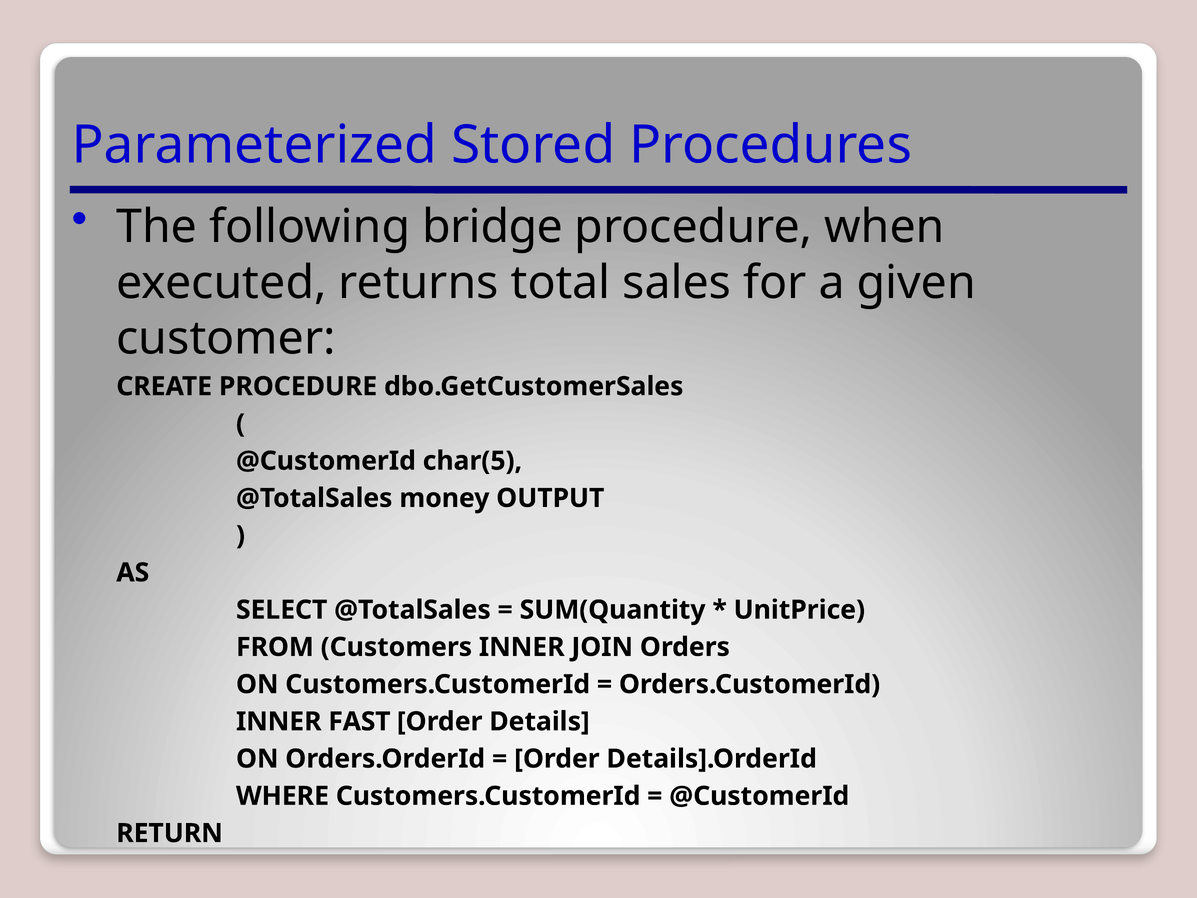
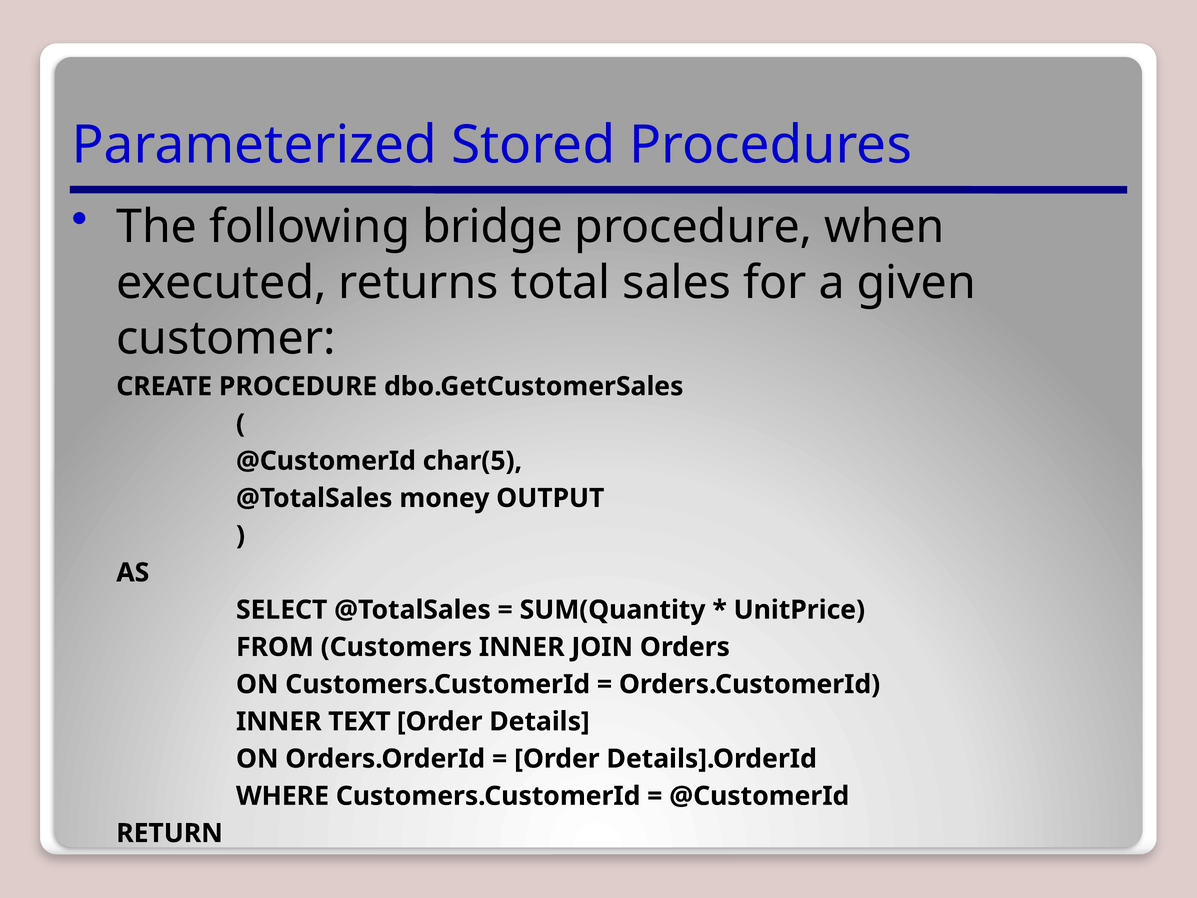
FAST: FAST -> TEXT
